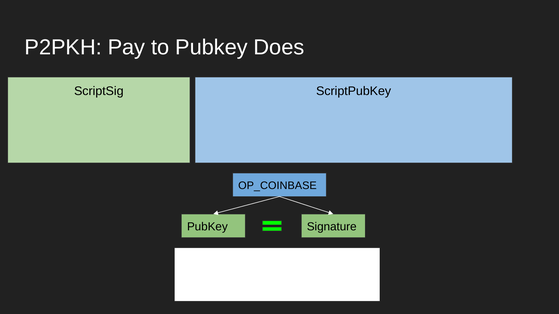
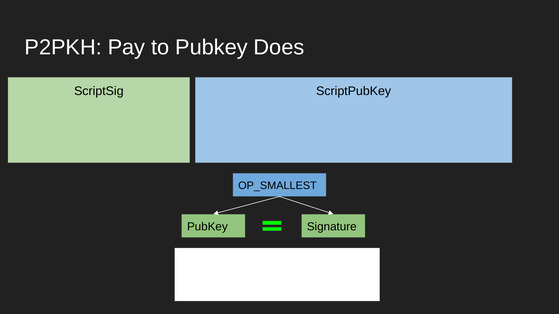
OP_COINBASE: OP_COINBASE -> OP_SMALLEST
